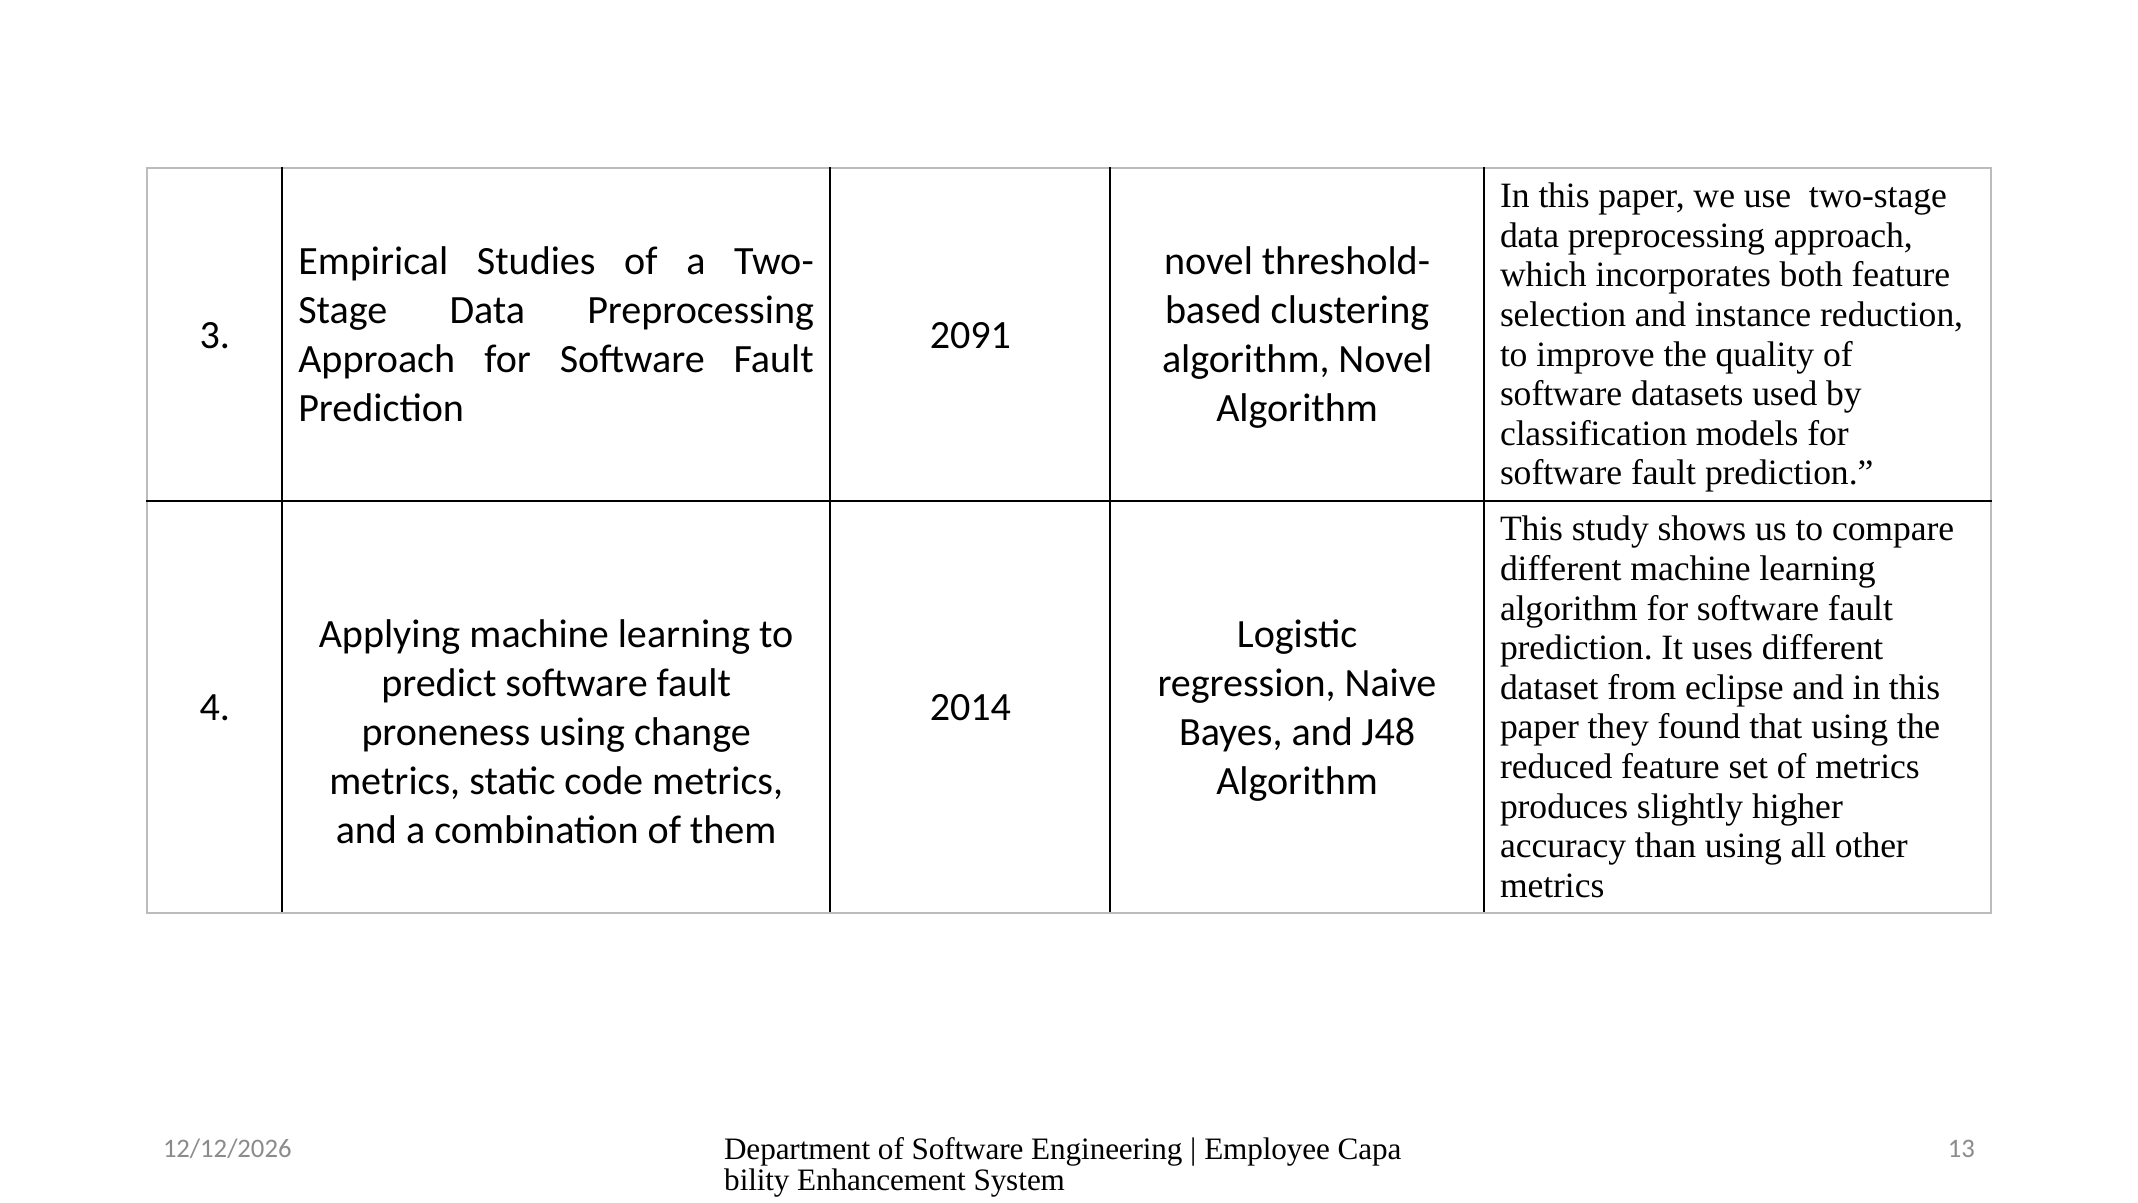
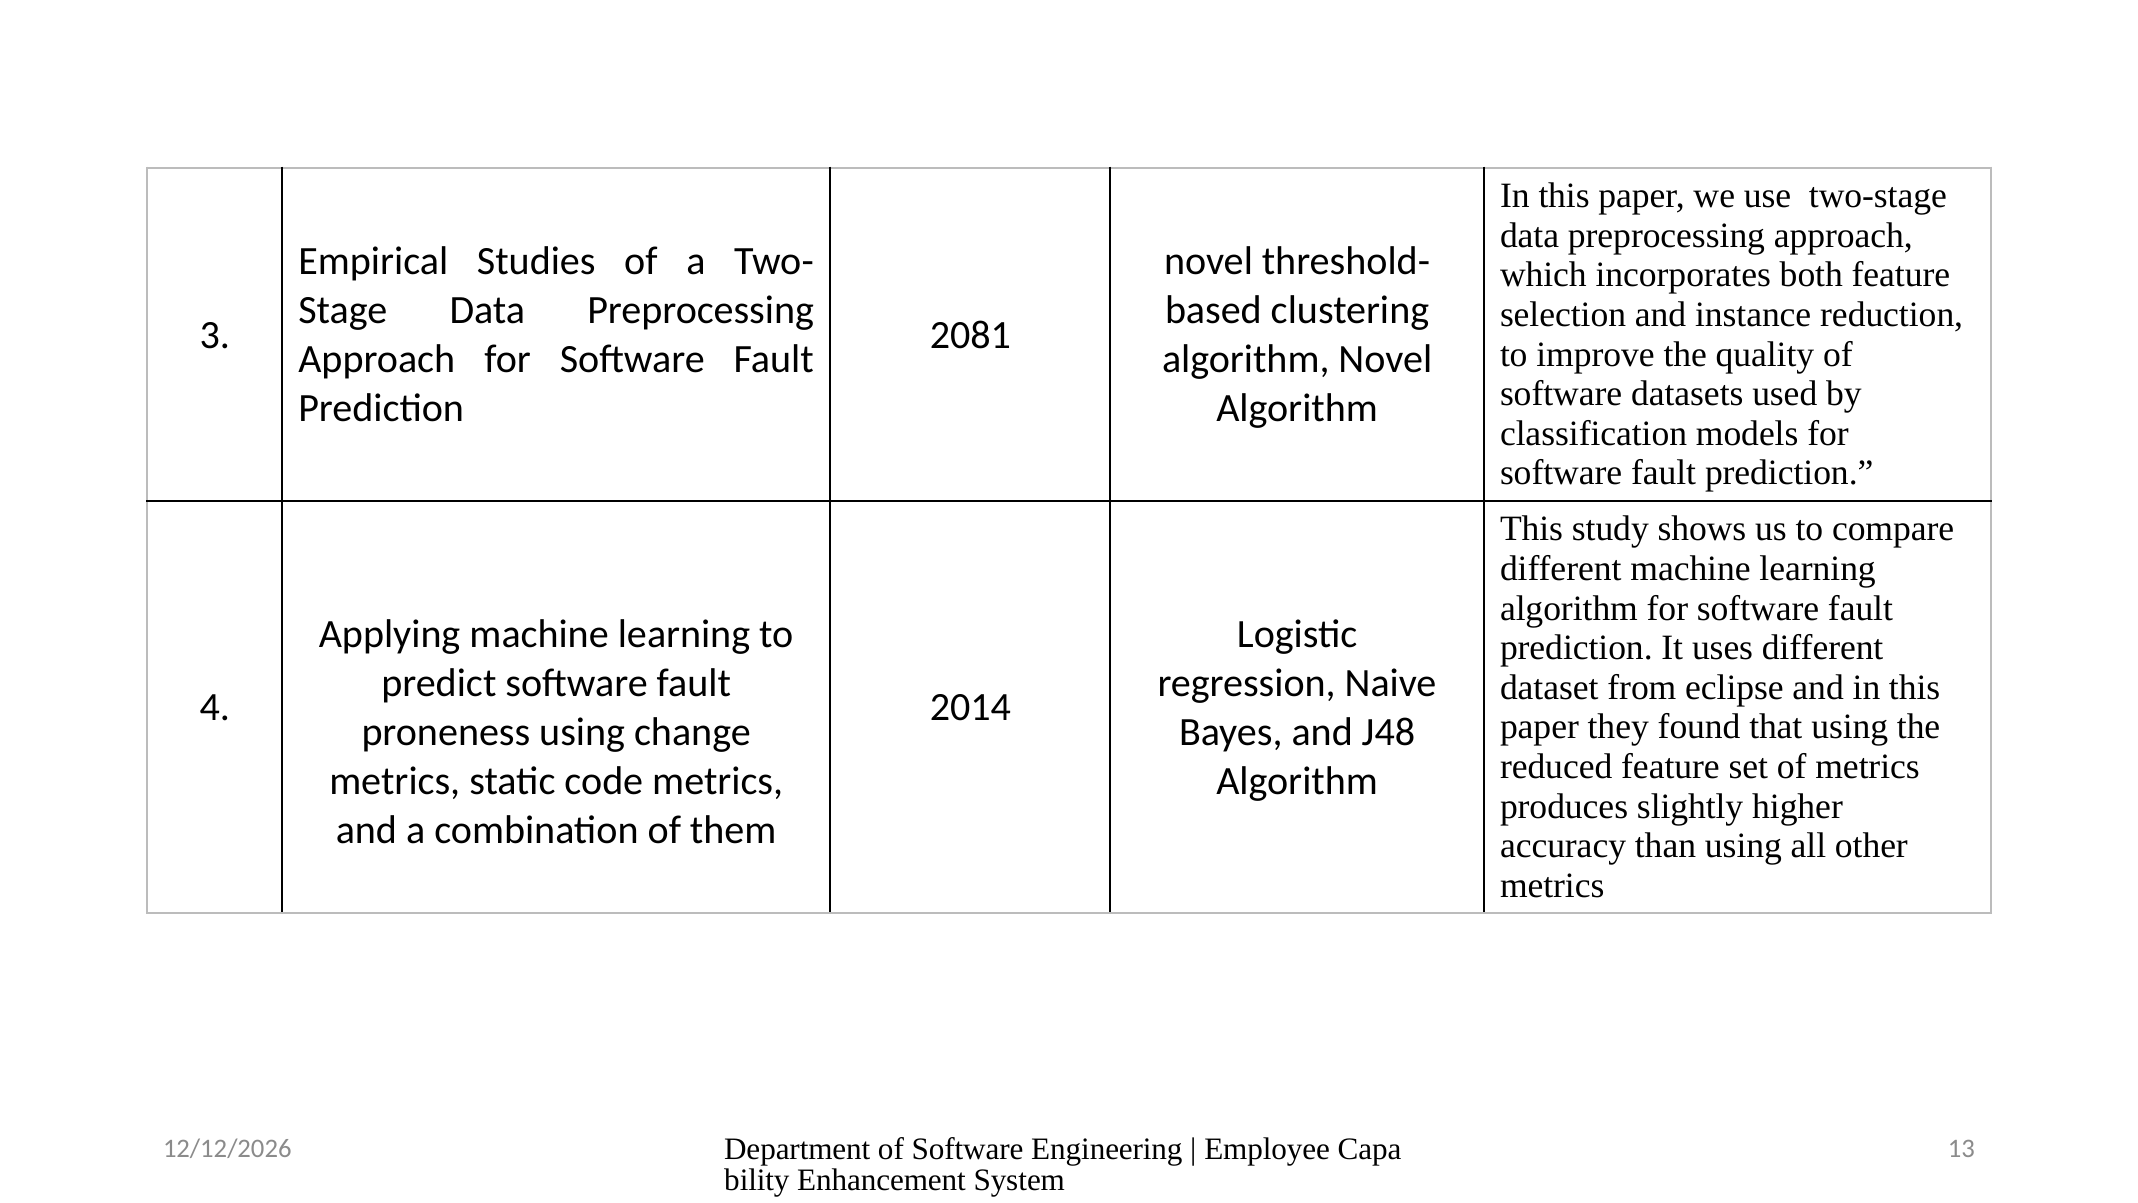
2091: 2091 -> 2081
